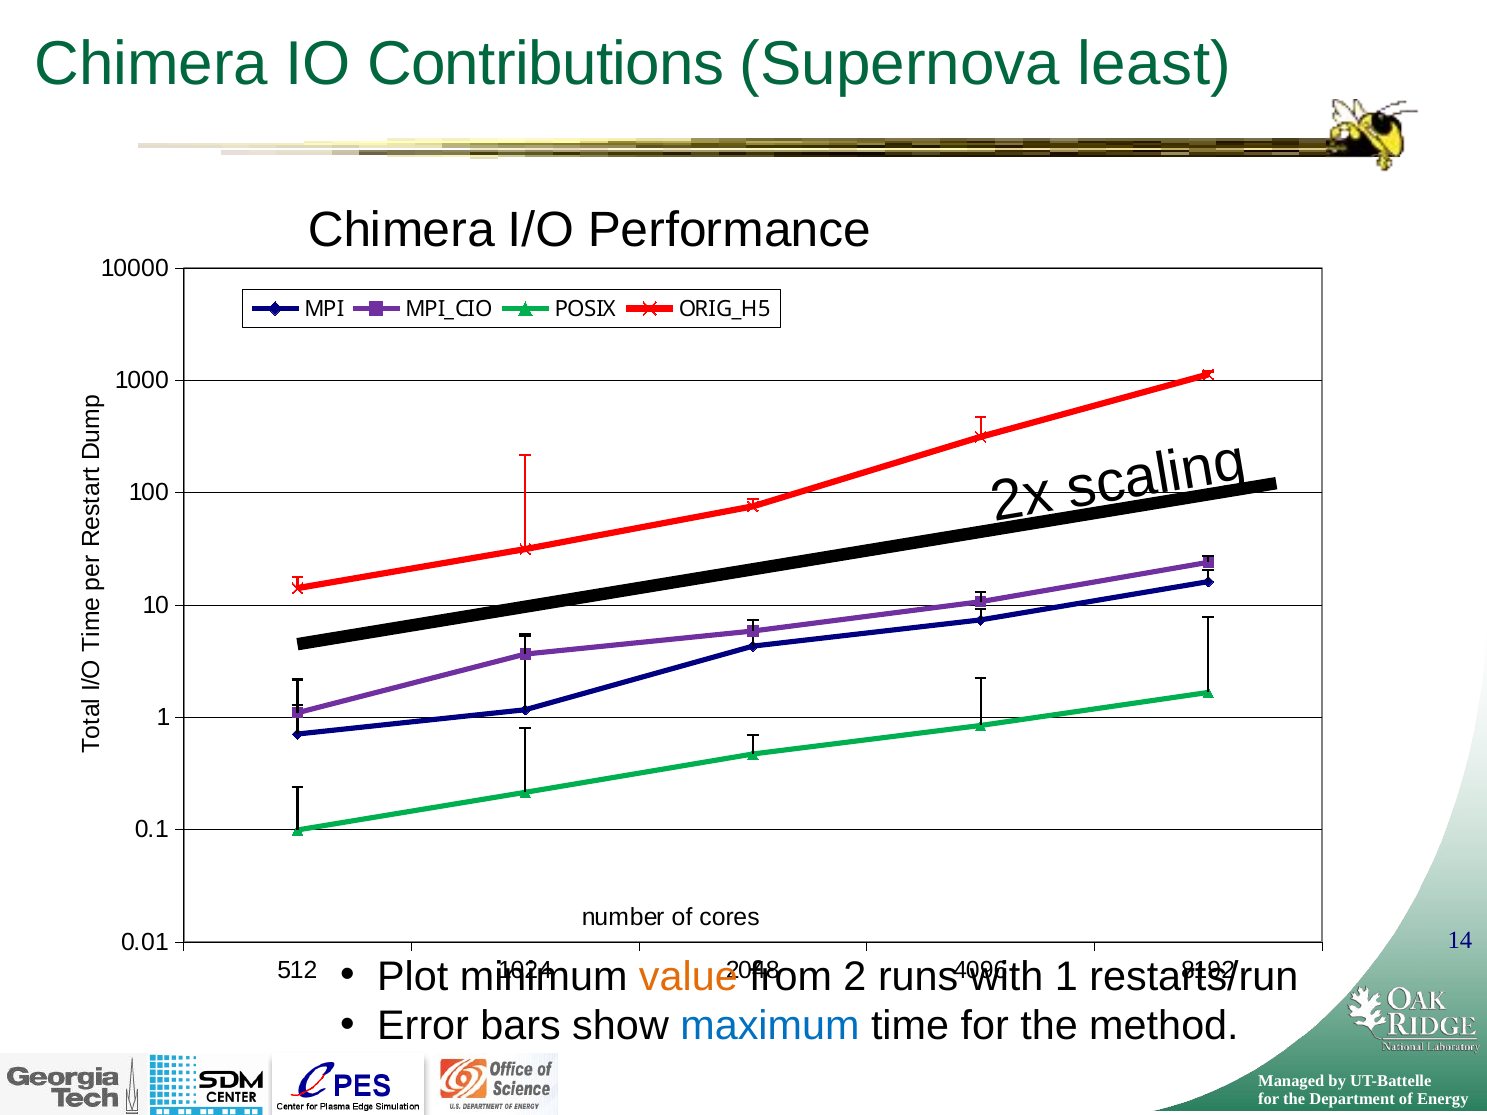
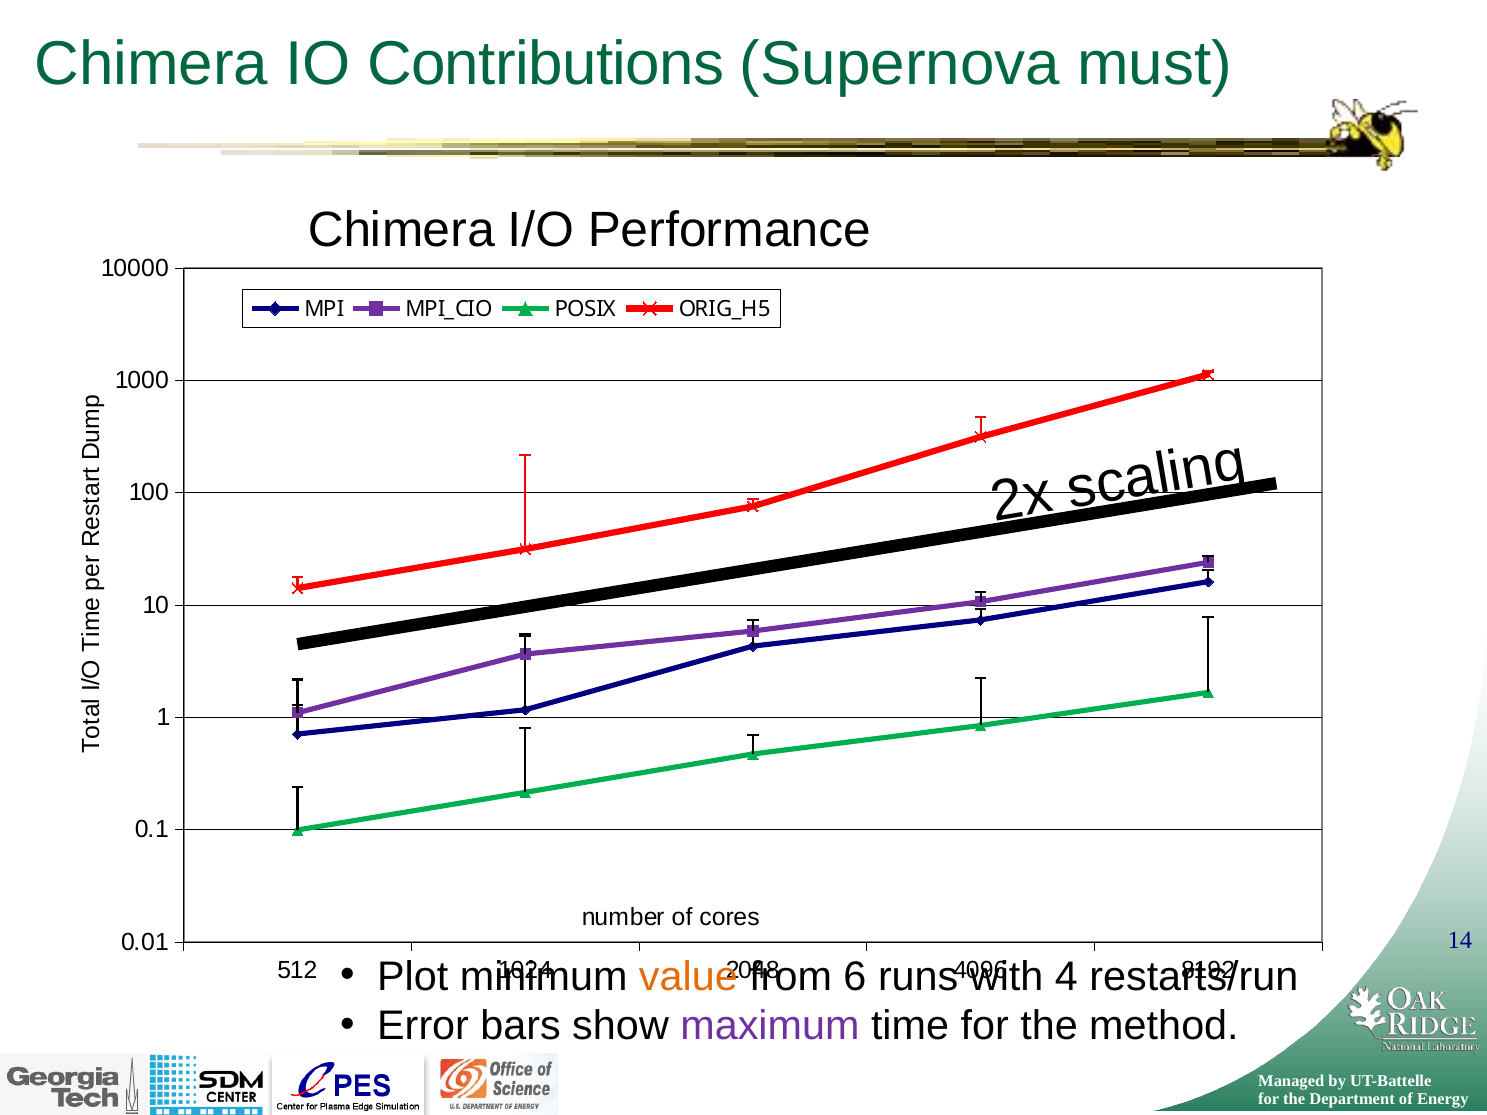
least: least -> must
2 at (855, 977): 2 -> 6
1 at (1066, 977): 1 -> 4
maximum colour: blue -> purple
